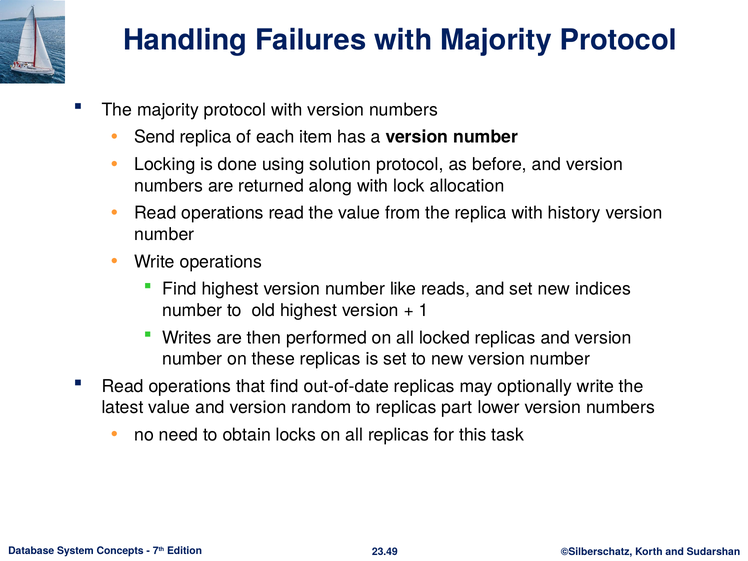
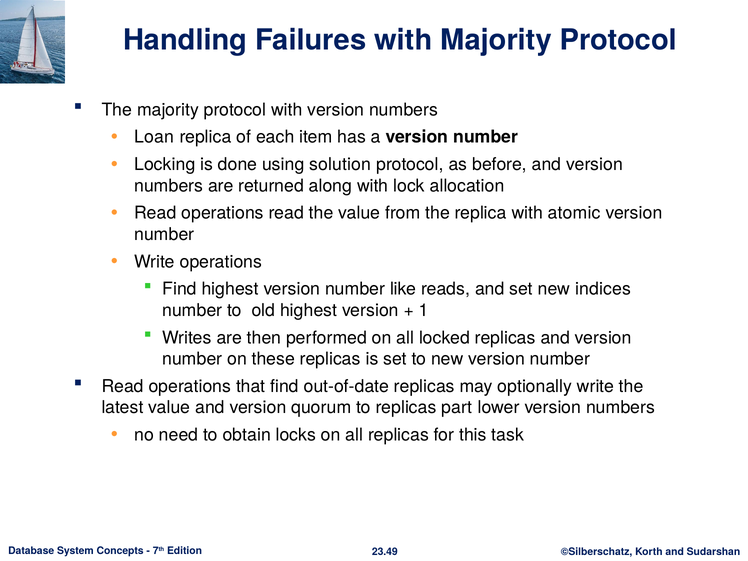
Send: Send -> Loan
history: history -> atomic
random: random -> quorum
